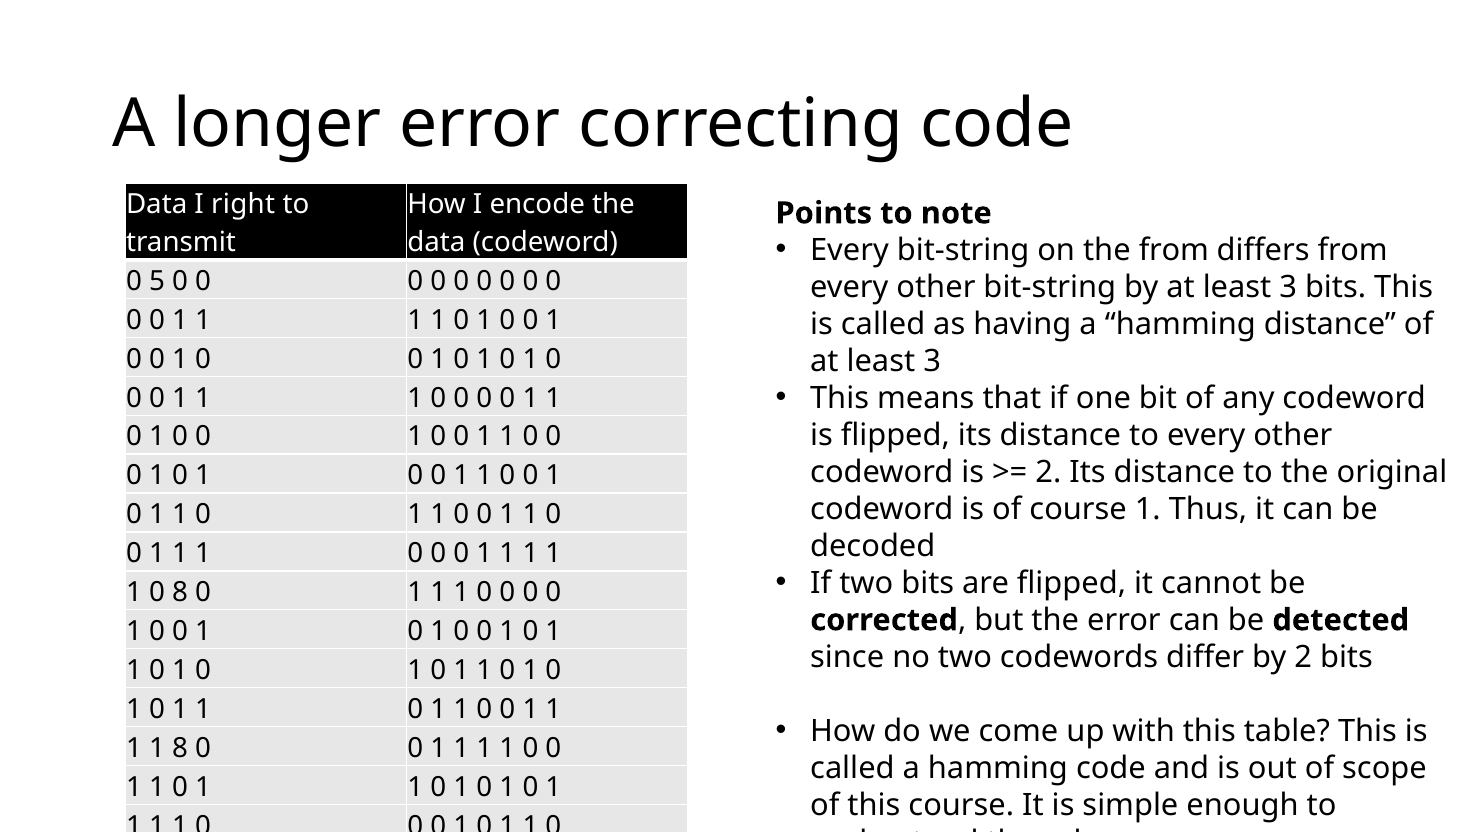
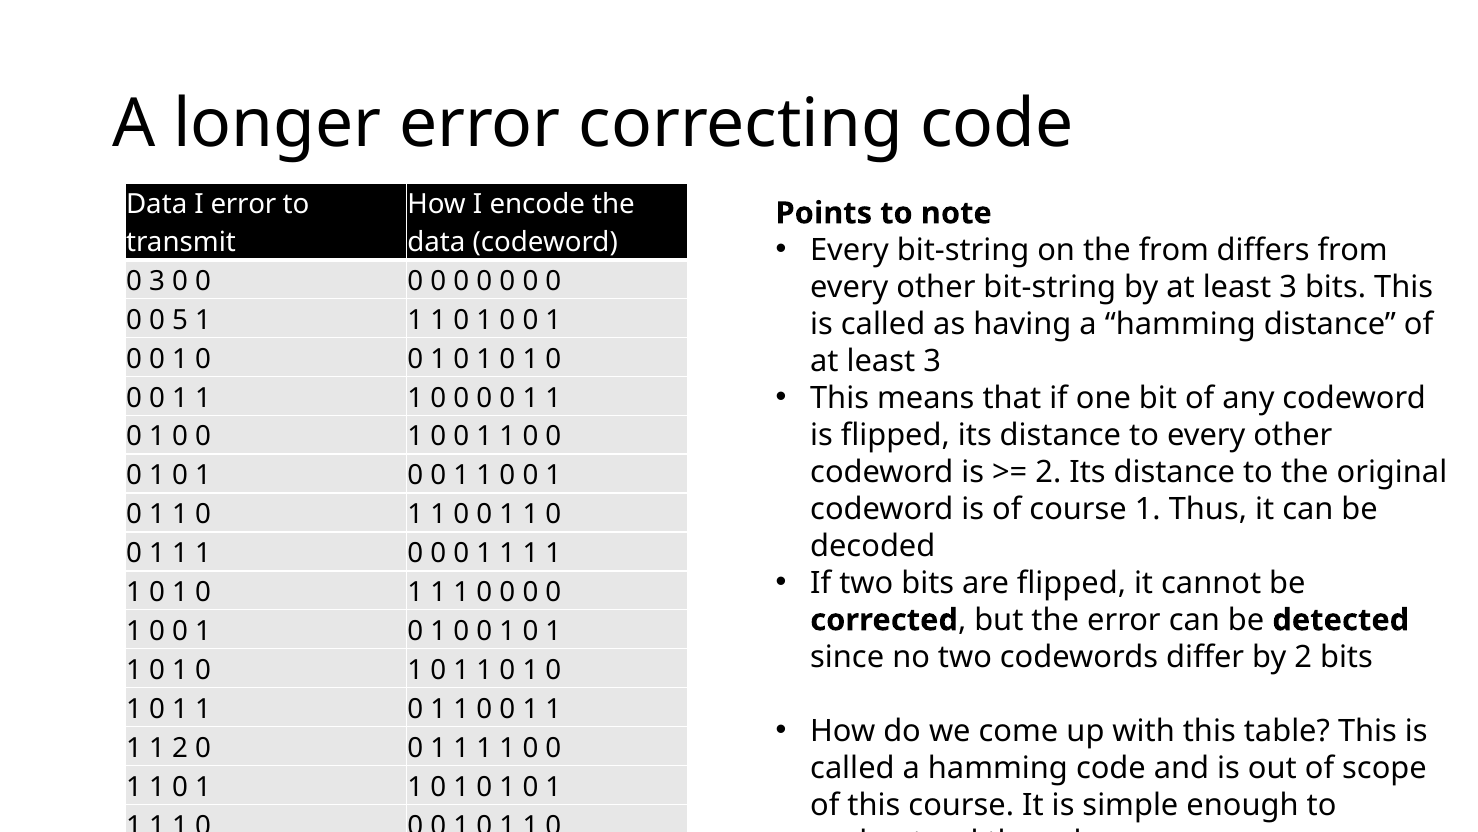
I right: right -> error
0 5: 5 -> 3
1 at (180, 320): 1 -> 5
8 at (180, 592): 8 -> 1
1 8: 8 -> 2
